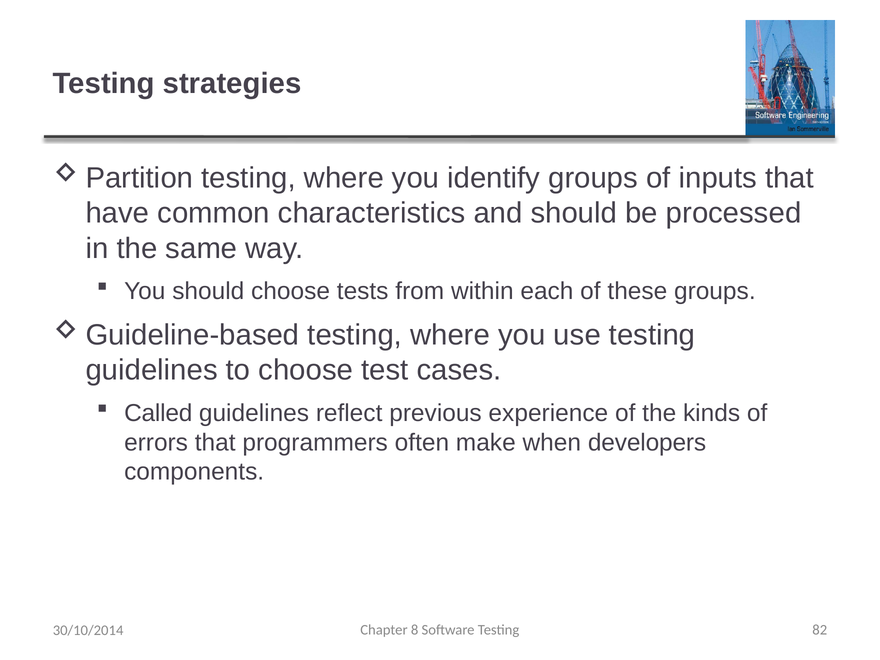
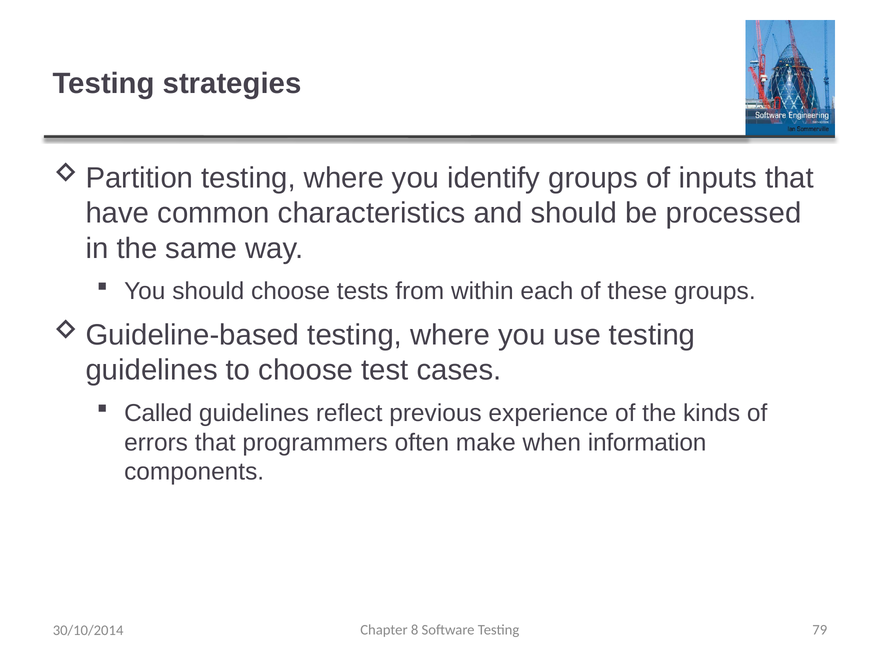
developers: developers -> information
82: 82 -> 79
